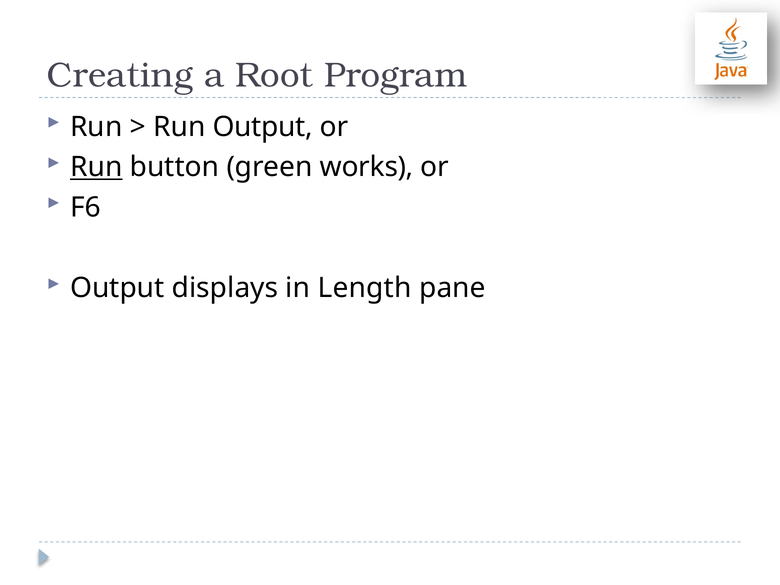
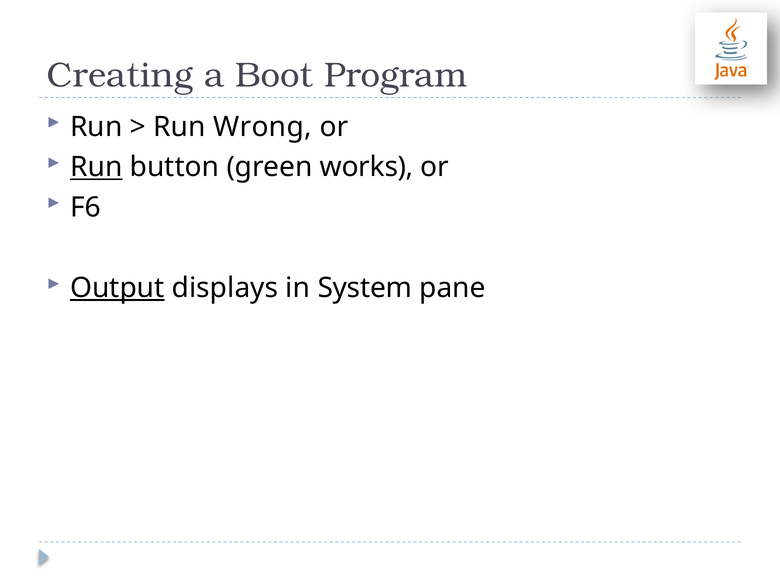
Root: Root -> Boot
Run Output: Output -> Wrong
Output at (117, 288) underline: none -> present
Length: Length -> System
